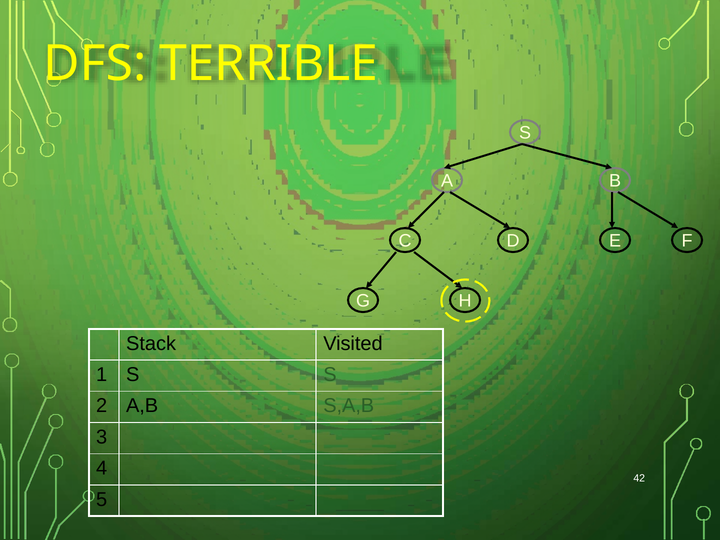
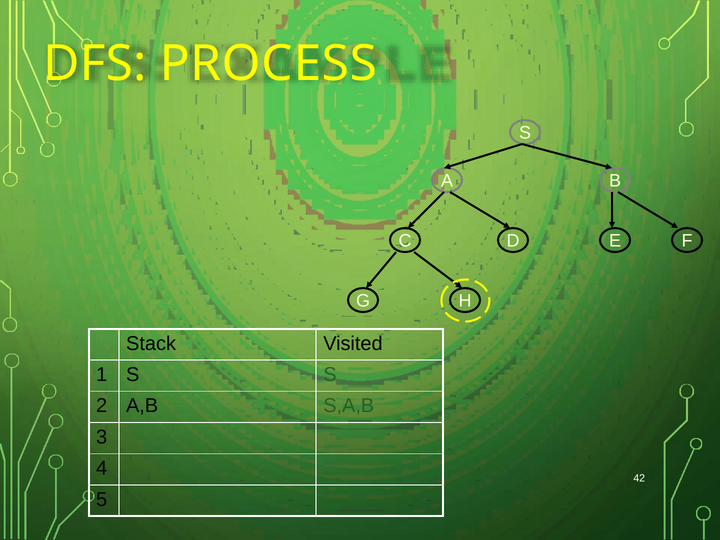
TERRIBLE: TERRIBLE -> PROCESS
